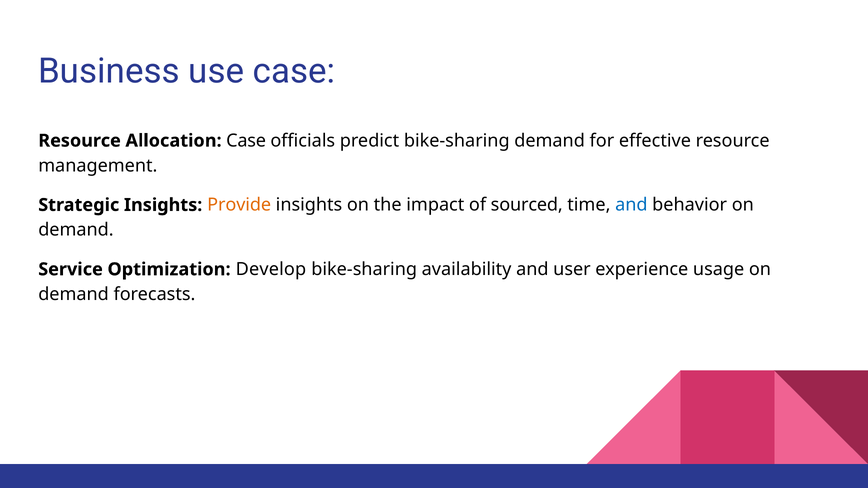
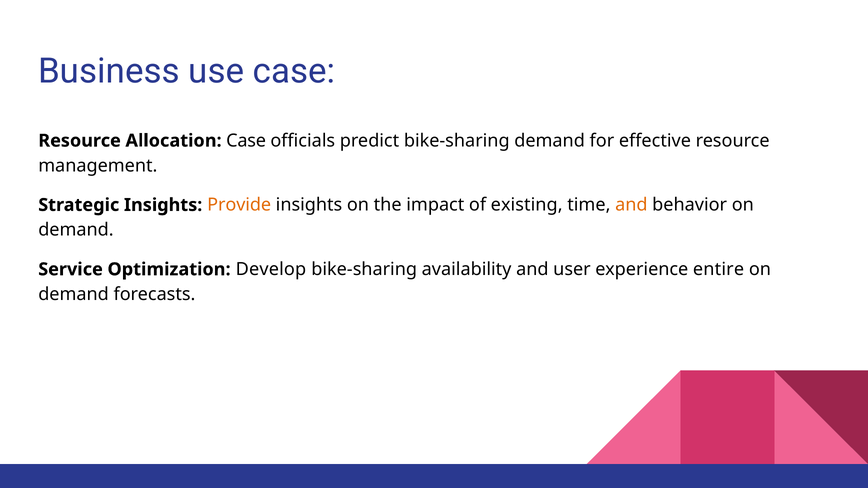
sourced: sourced -> existing
and at (631, 205) colour: blue -> orange
usage: usage -> entire
